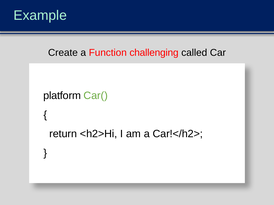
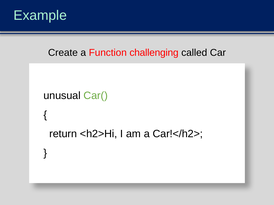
platform: platform -> unusual
